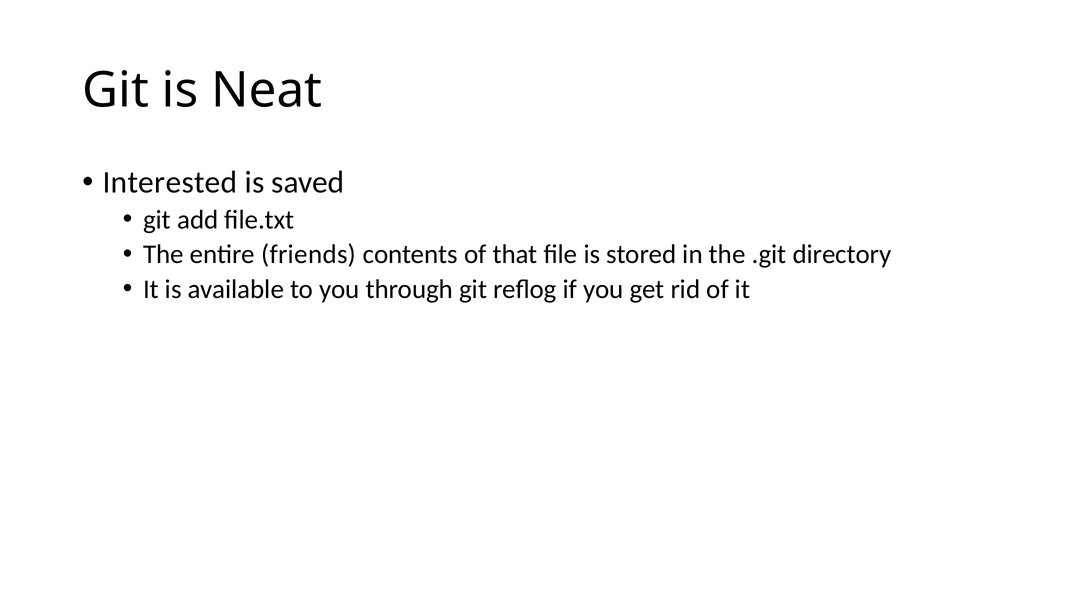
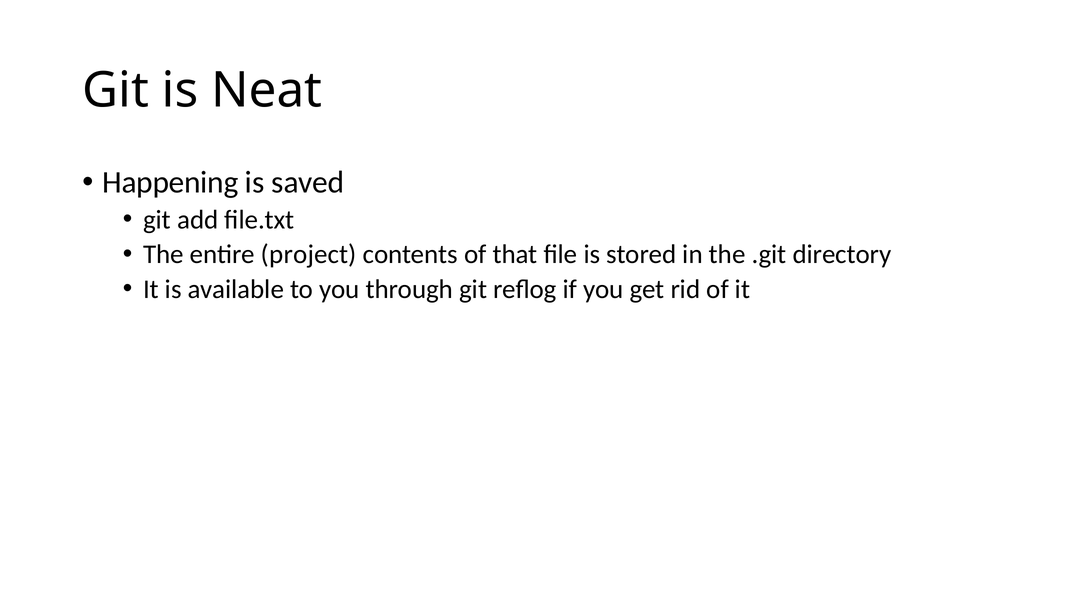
Interested: Interested -> Happening
friends: friends -> project
